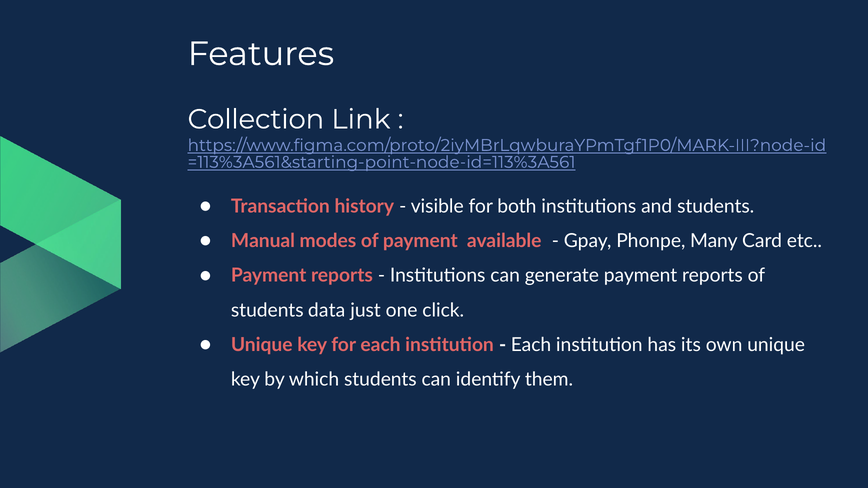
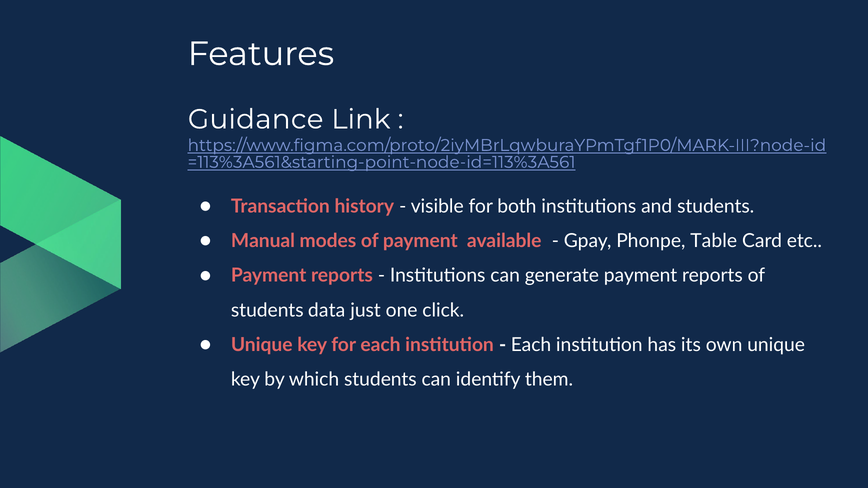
Collection: Collection -> Guidance
Many: Many -> Table
